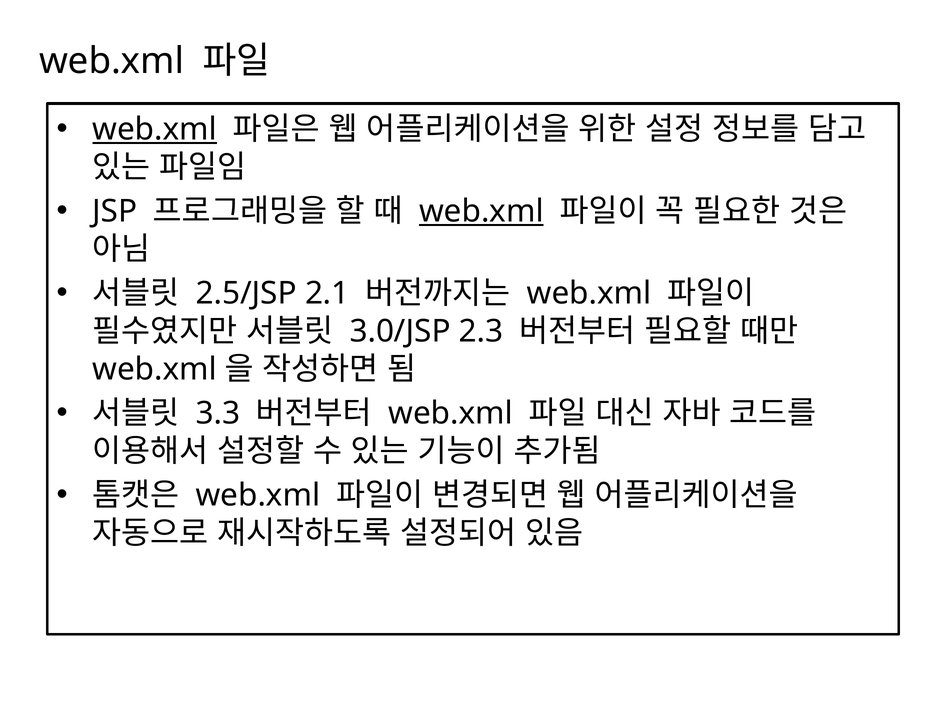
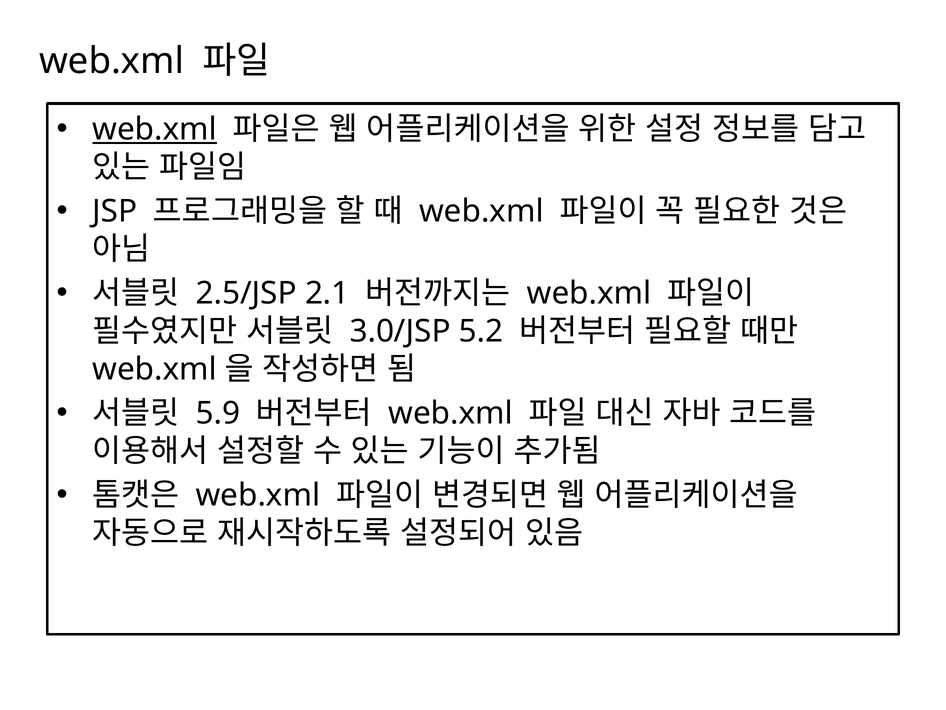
web.xml at (481, 211) underline: present -> none
2.3: 2.3 -> 5.2
3.3: 3.3 -> 5.9
